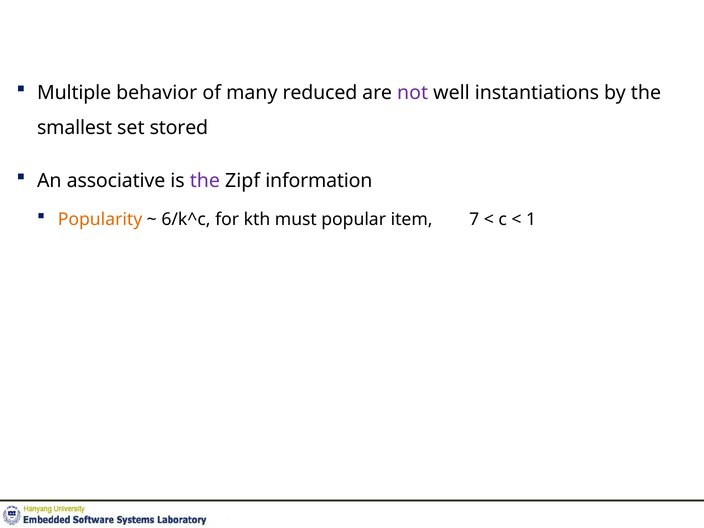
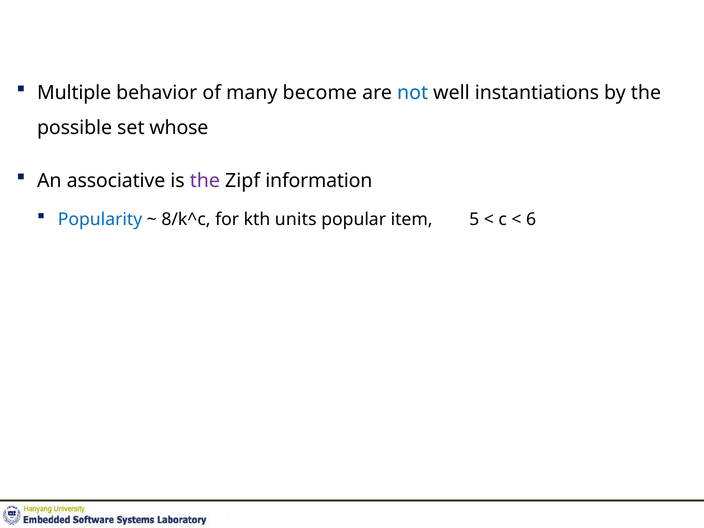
reduced: reduced -> become
not colour: purple -> blue
smallest: smallest -> possible
stored: stored -> whose
Popularity colour: orange -> blue
6/k^c: 6/k^c -> 8/k^c
must: must -> units
7: 7 -> 5
1: 1 -> 6
